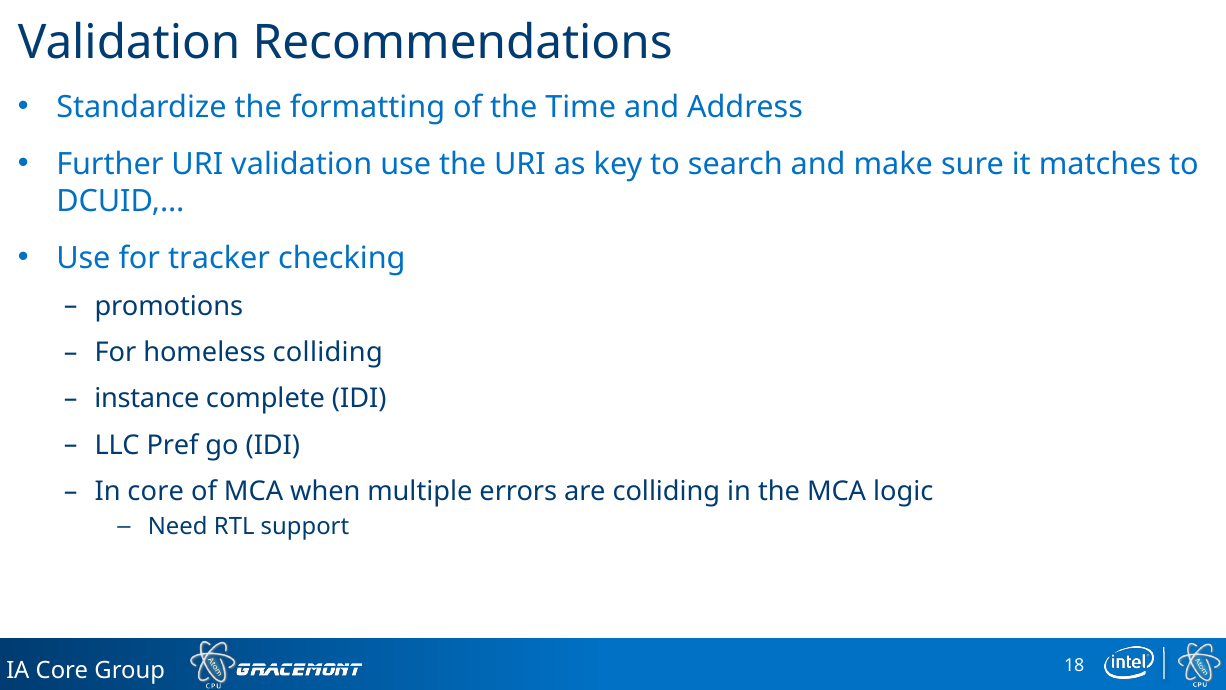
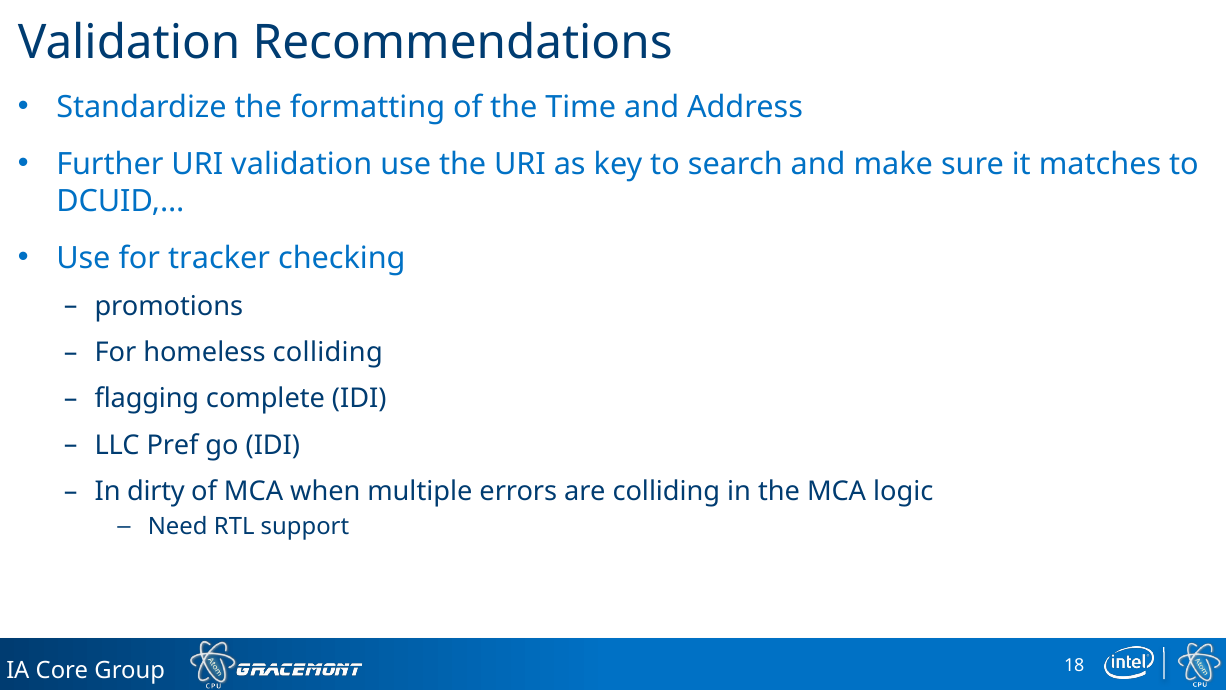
instance: instance -> flagging
In core: core -> dirty
